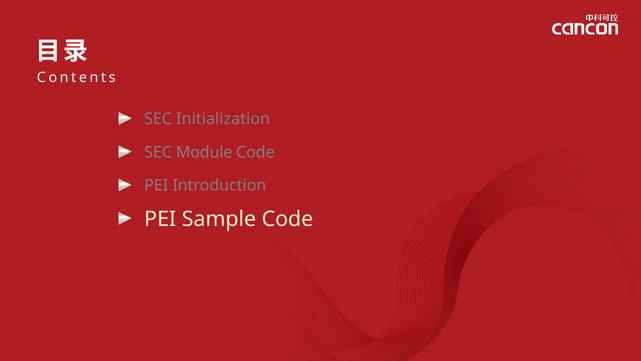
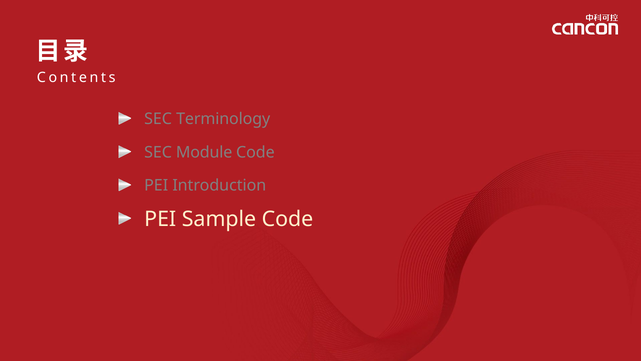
Initialization: Initialization -> Terminology
